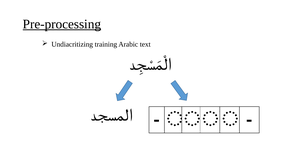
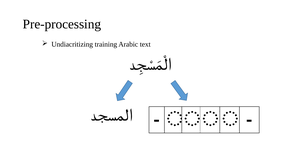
Pre-processing underline: present -> none
